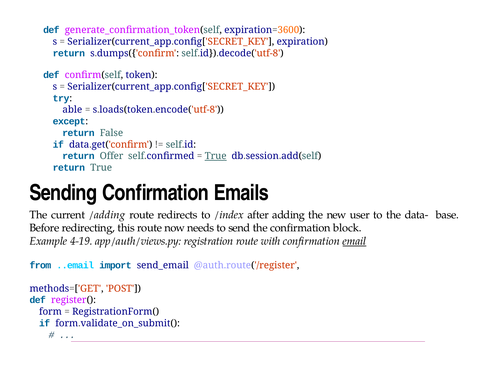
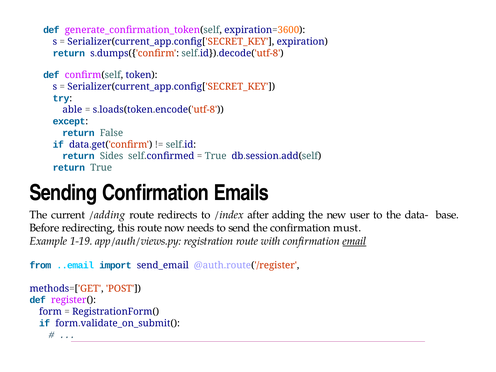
Offer: Offer -> Sides
True at (216, 156) underline: present -> none
block: block -> must
4-19: 4-19 -> 1-19
